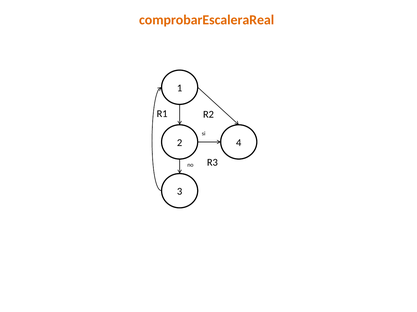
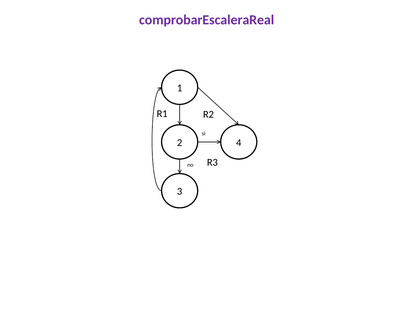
comprobarEscaleraReal colour: orange -> purple
